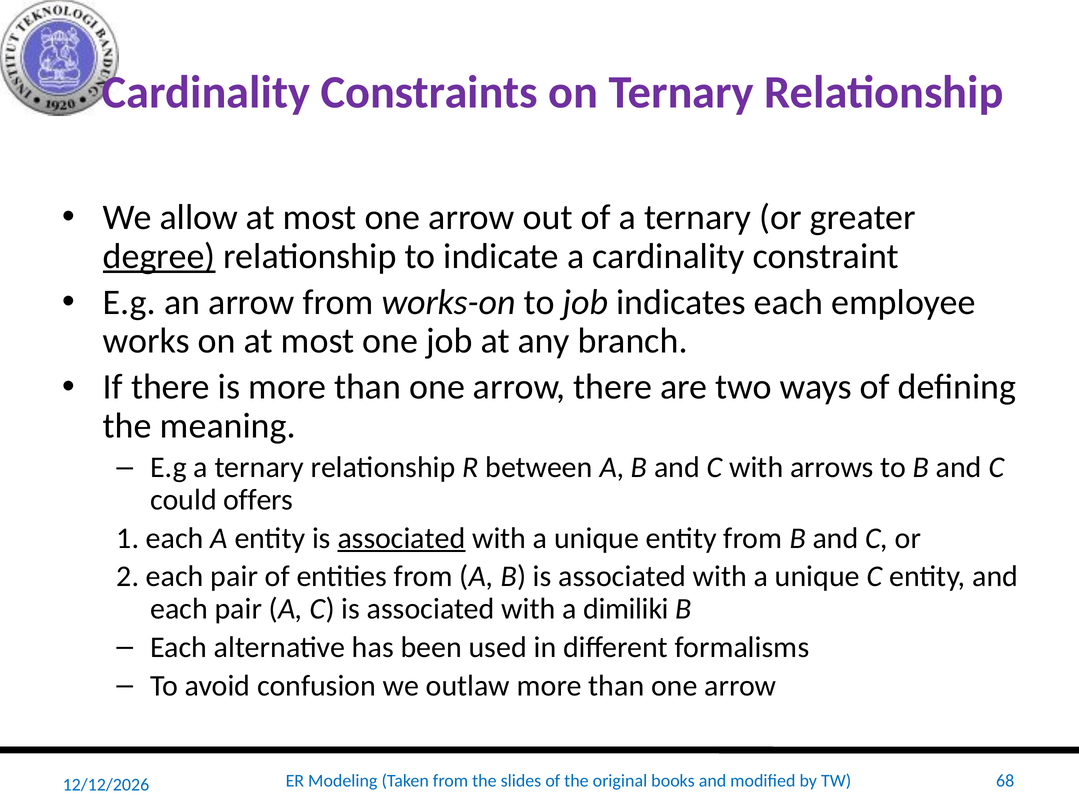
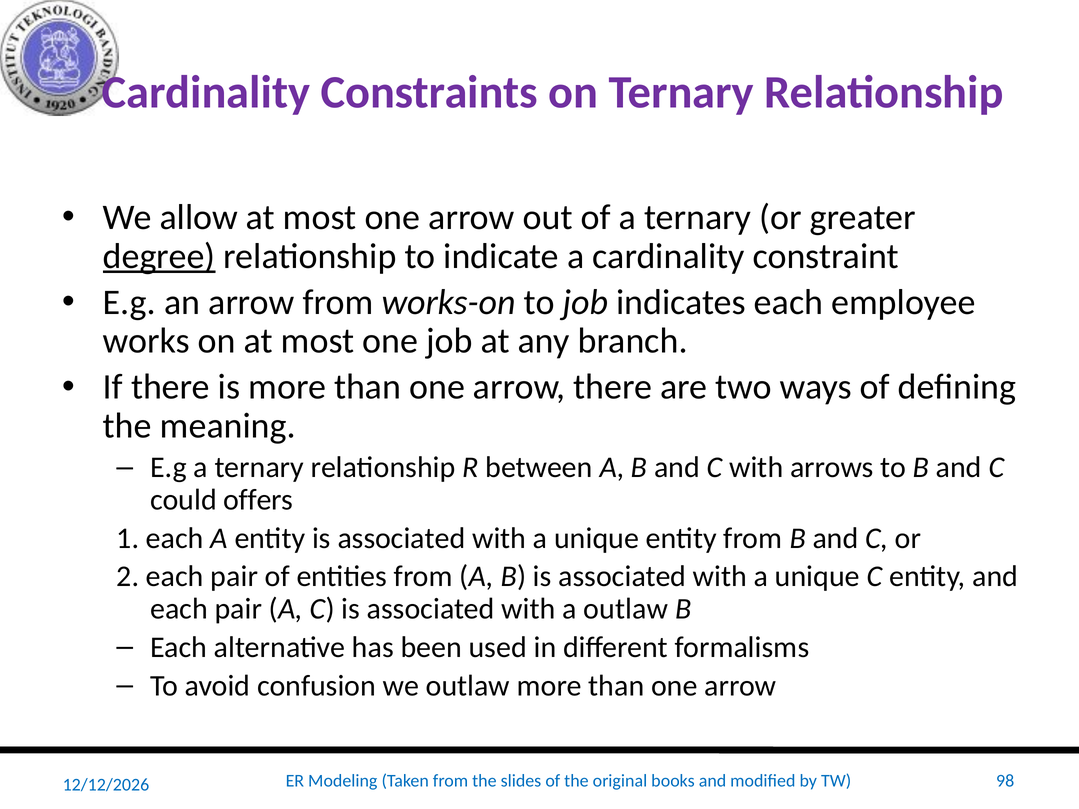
associated at (401, 538) underline: present -> none
a dimiliki: dimiliki -> outlaw
68: 68 -> 98
